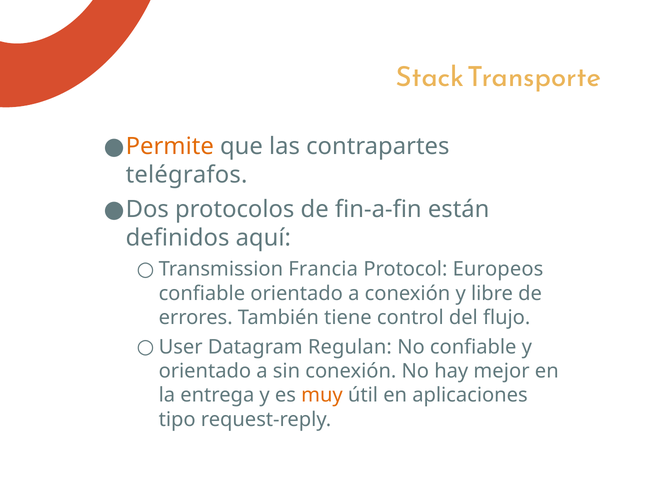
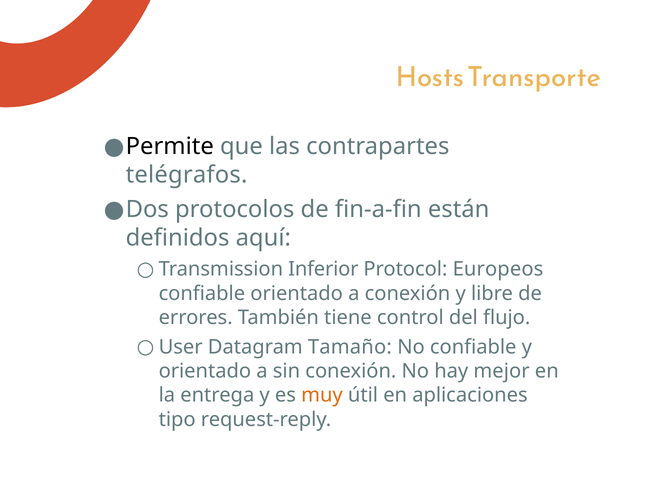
Stack: Stack -> Hosts
Permite colour: orange -> black
Francia: Francia -> Inferior
Regulan: Regulan -> Tamaño
